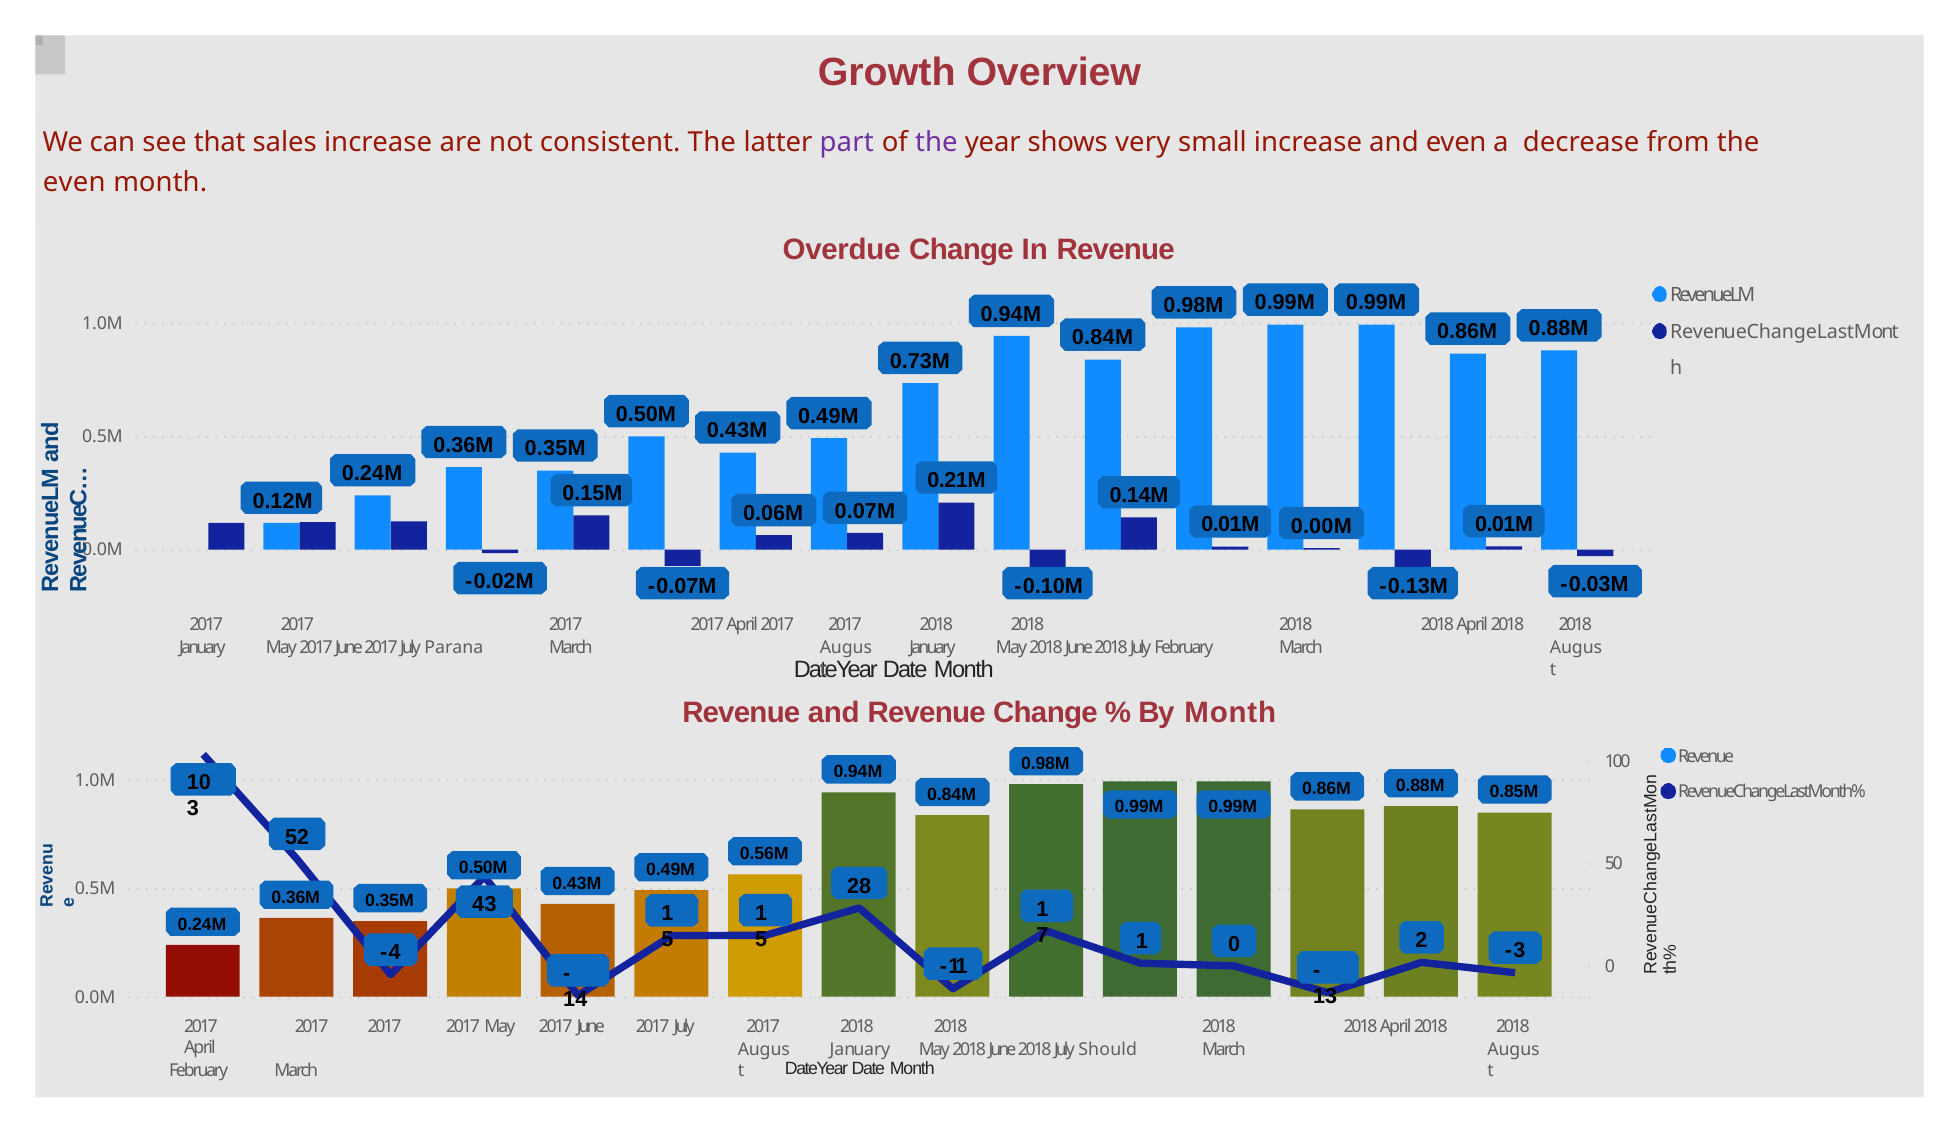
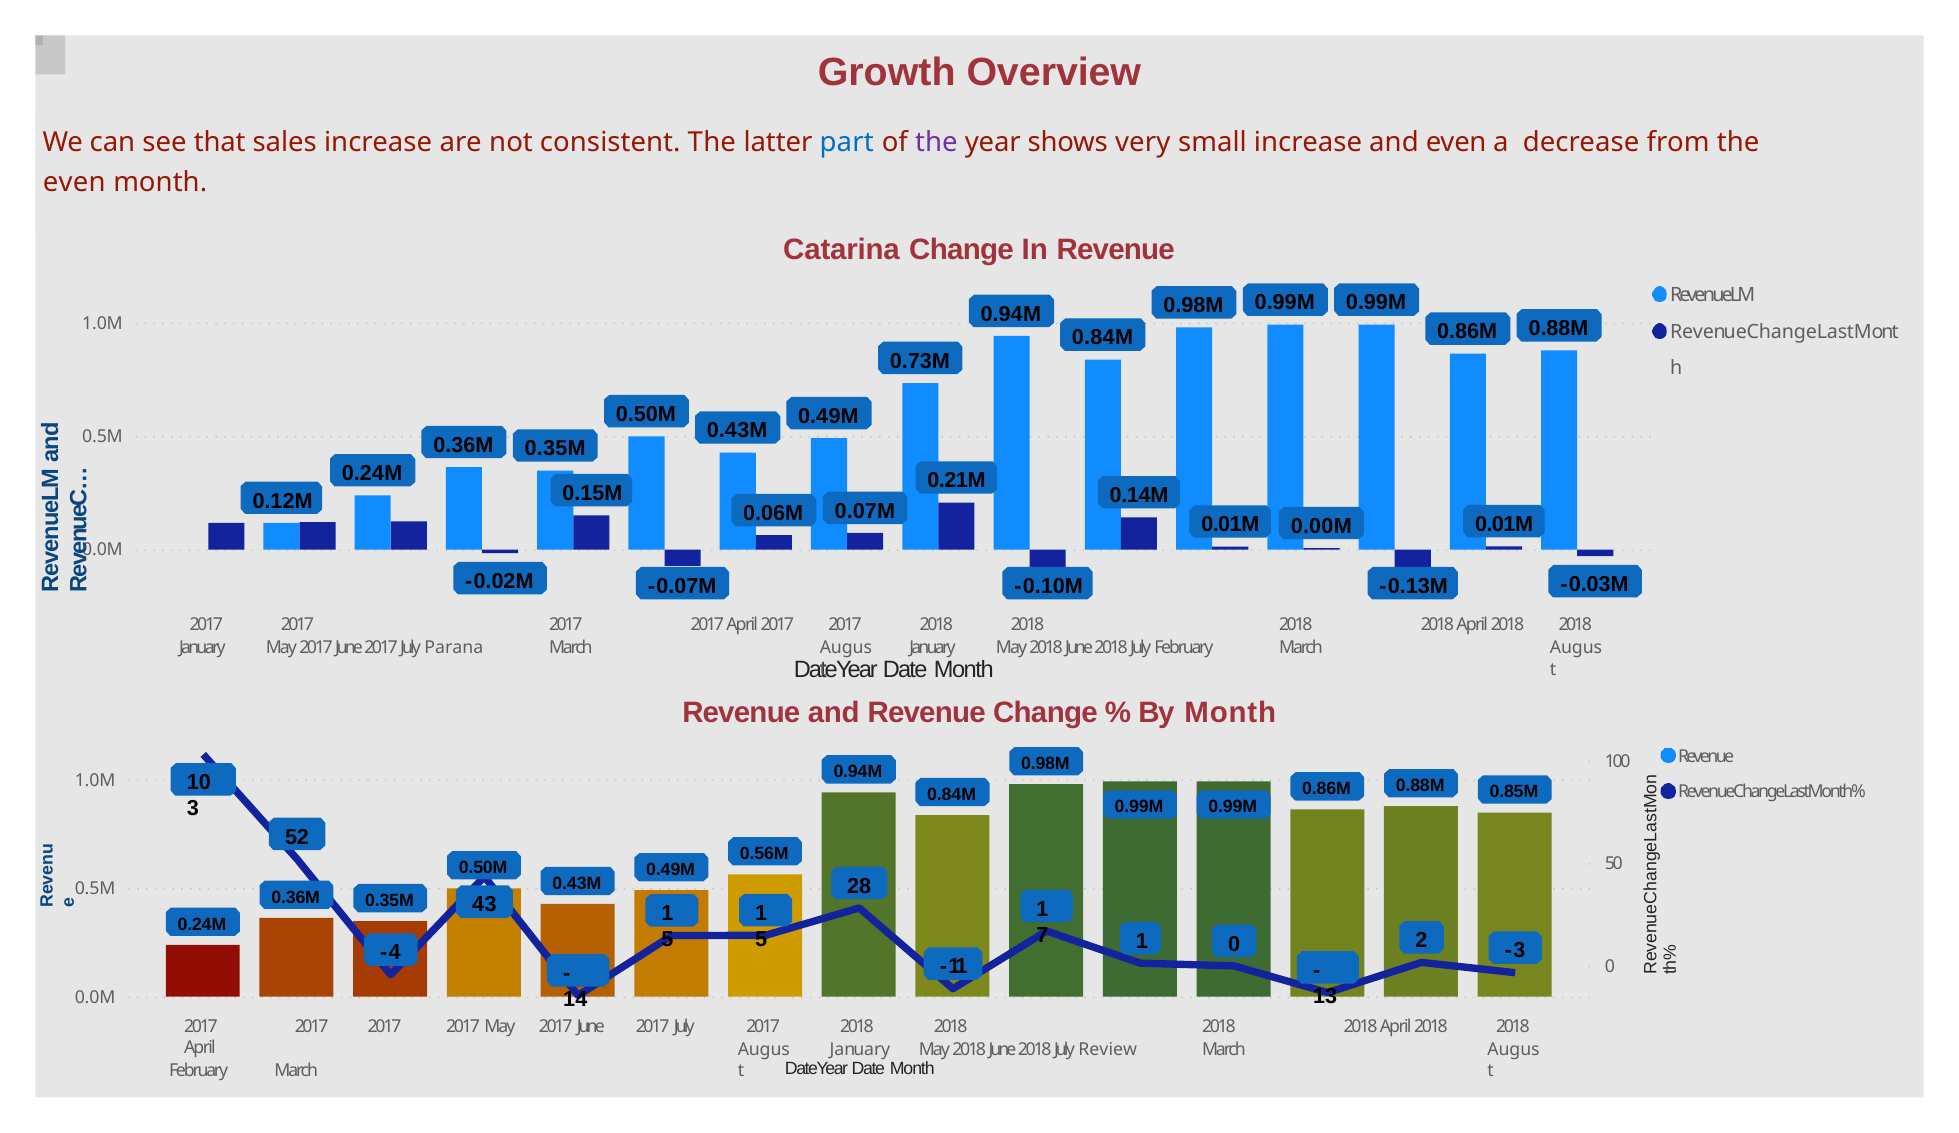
part colour: purple -> blue
Overdue: Overdue -> Catarina
Should: Should -> Review
